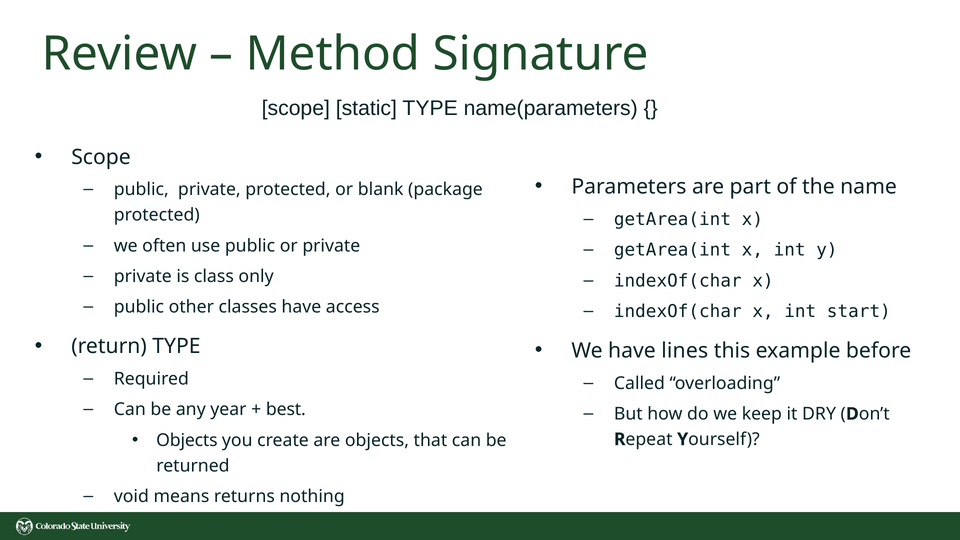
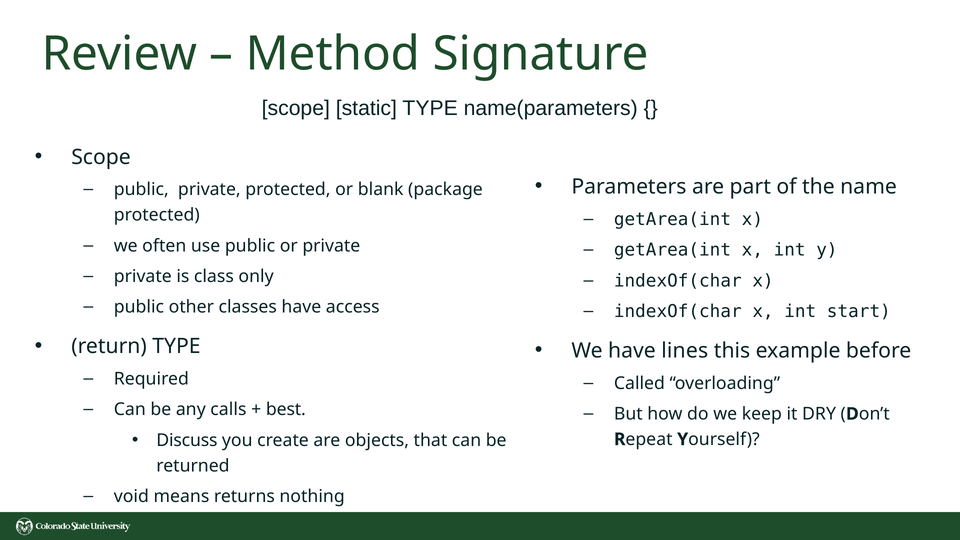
year: year -> calls
Objects at (187, 440): Objects -> Discuss
